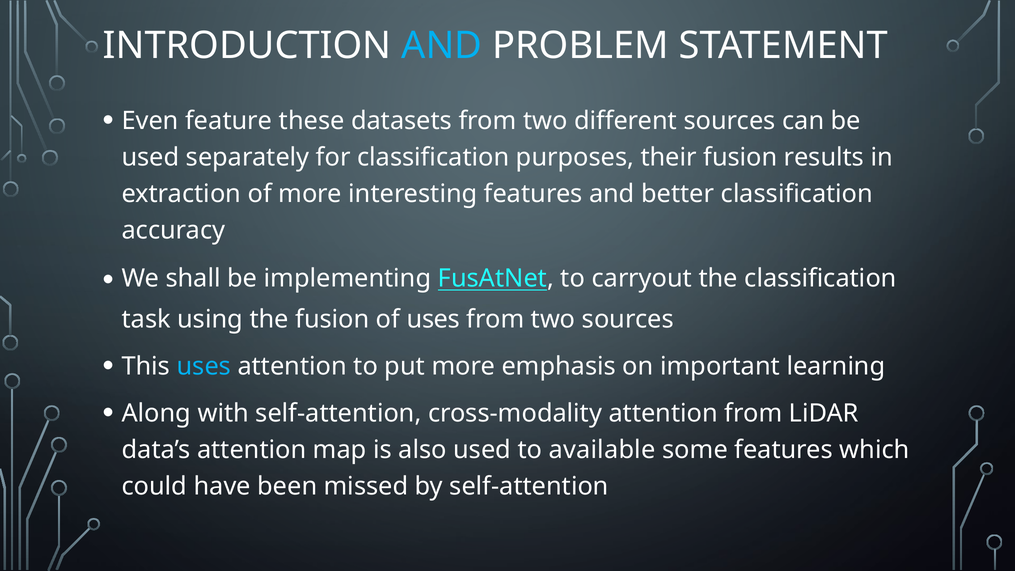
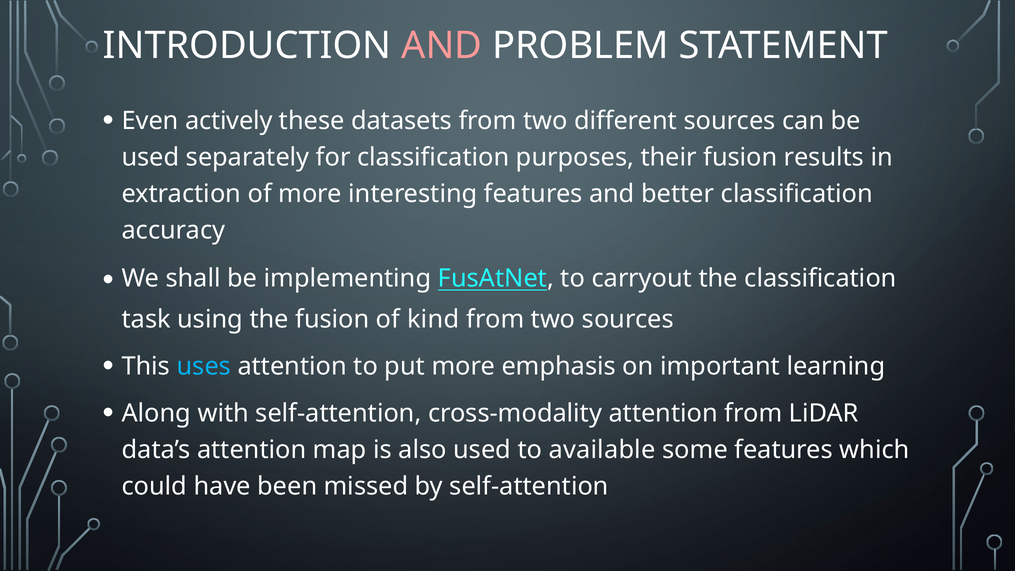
AND at (442, 46) colour: light blue -> pink
feature: feature -> actively
of uses: uses -> kind
